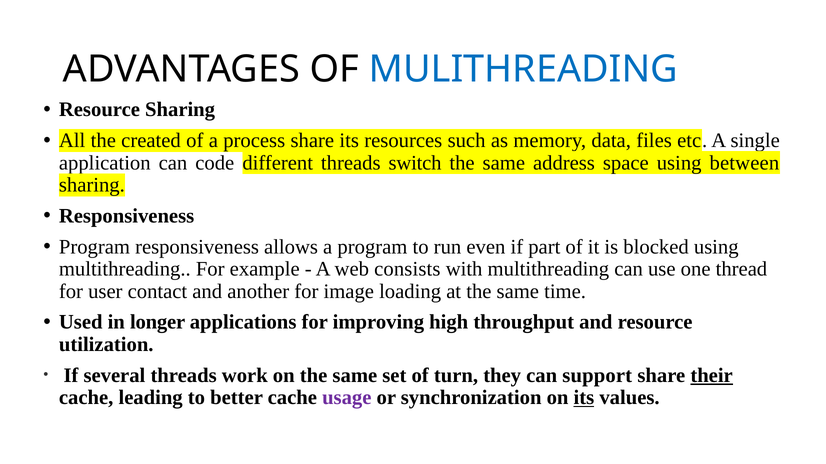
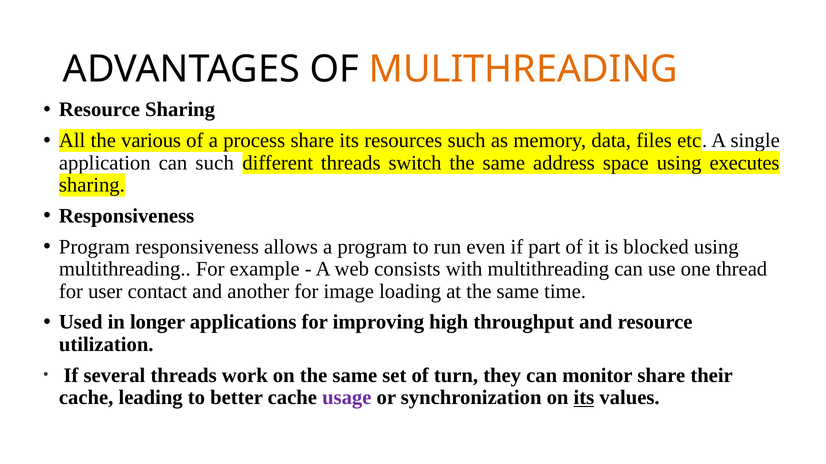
MULITHREADING colour: blue -> orange
created: created -> various
can code: code -> such
between: between -> executes
support: support -> monitor
their underline: present -> none
